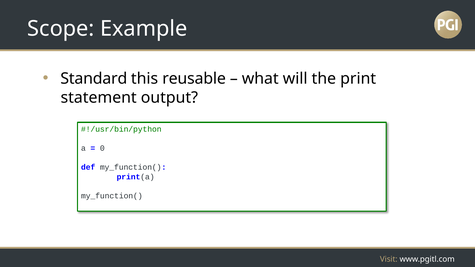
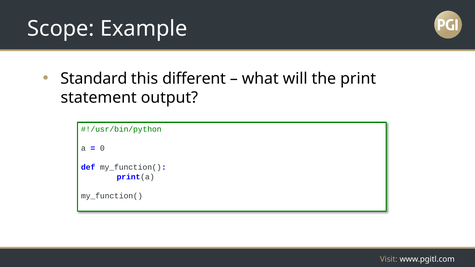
reusable: reusable -> different
